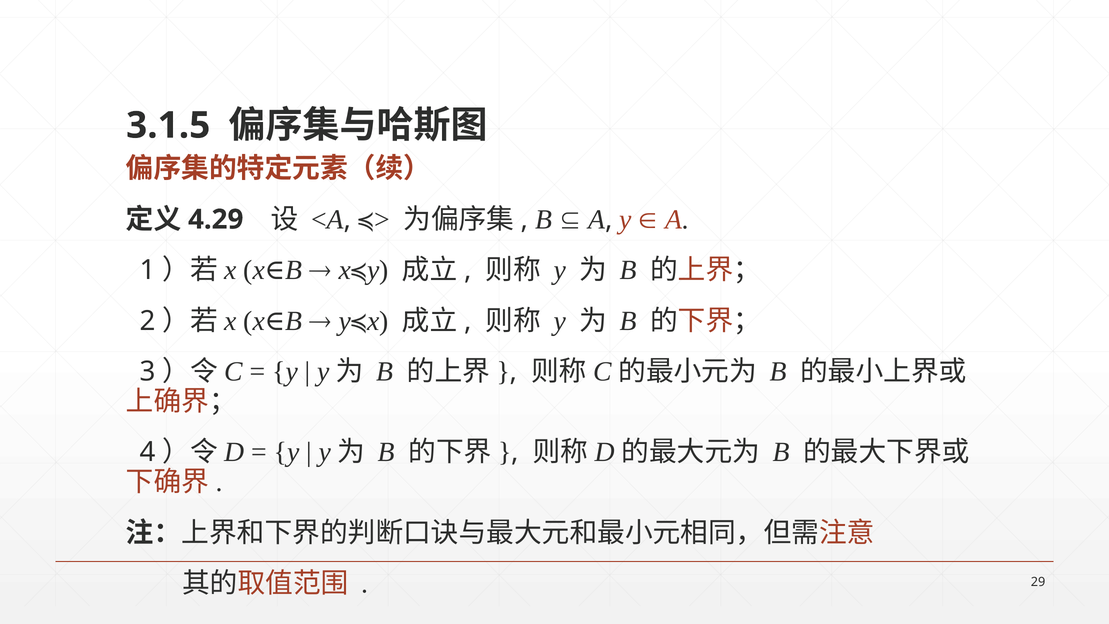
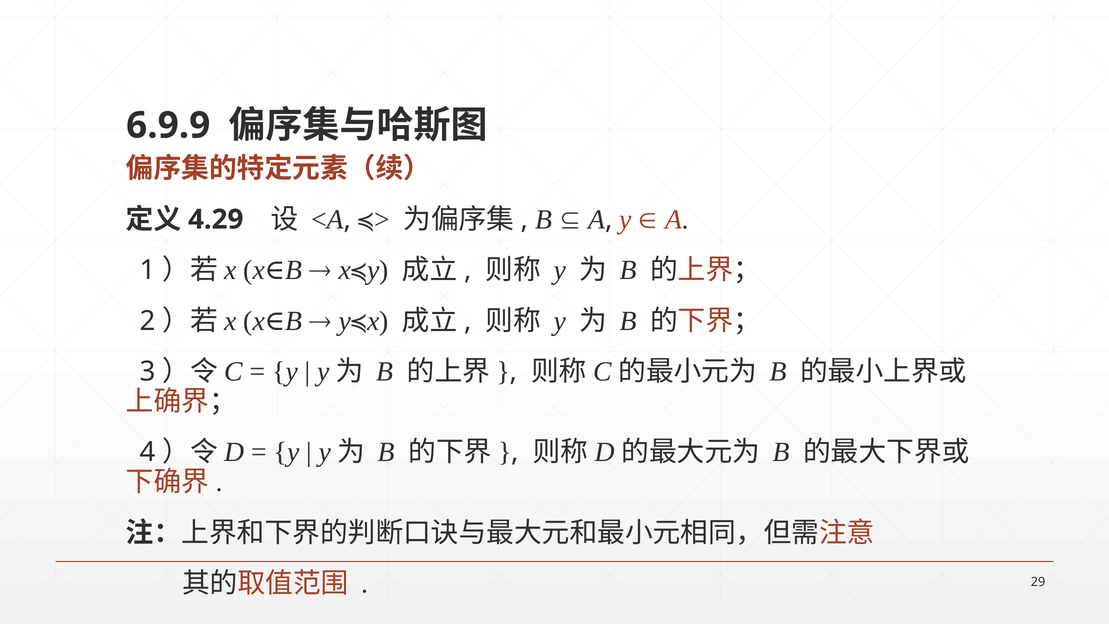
3.1.5: 3.1.5 -> 6.9.9
